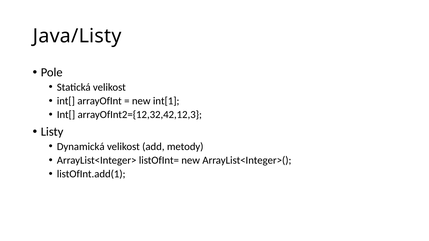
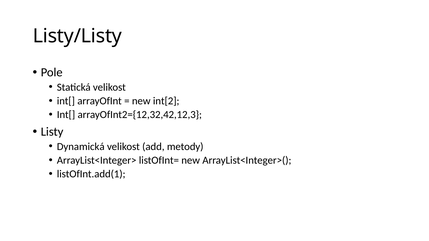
Java/Listy: Java/Listy -> Listy/Listy
int[1: int[1 -> int[2
